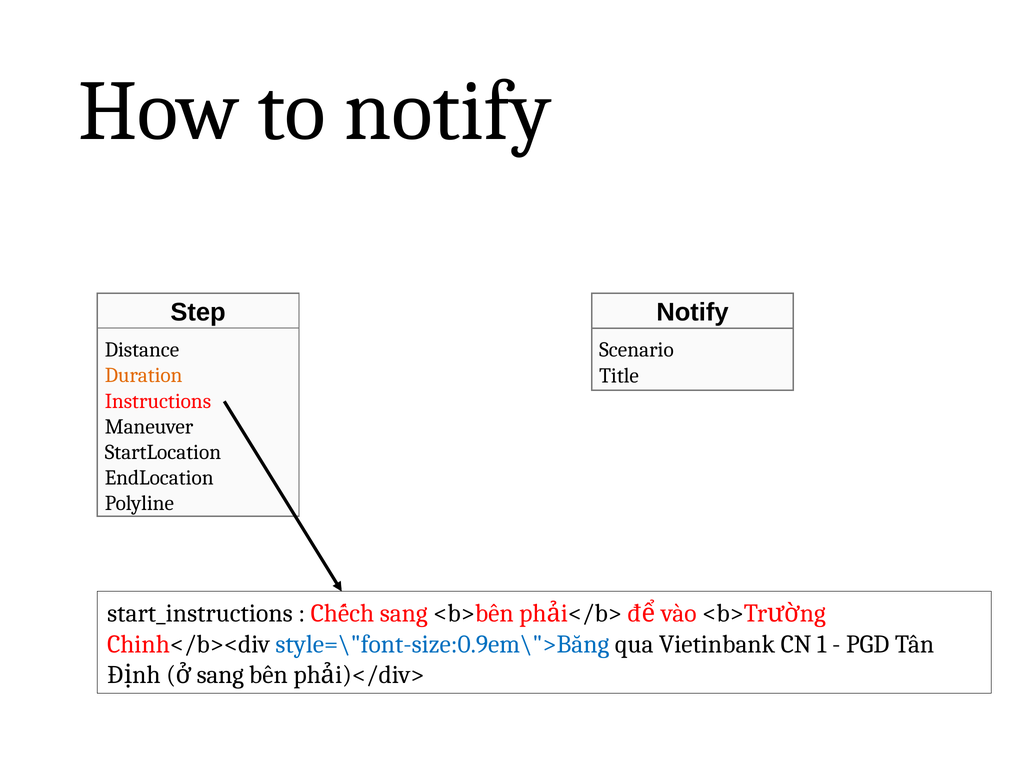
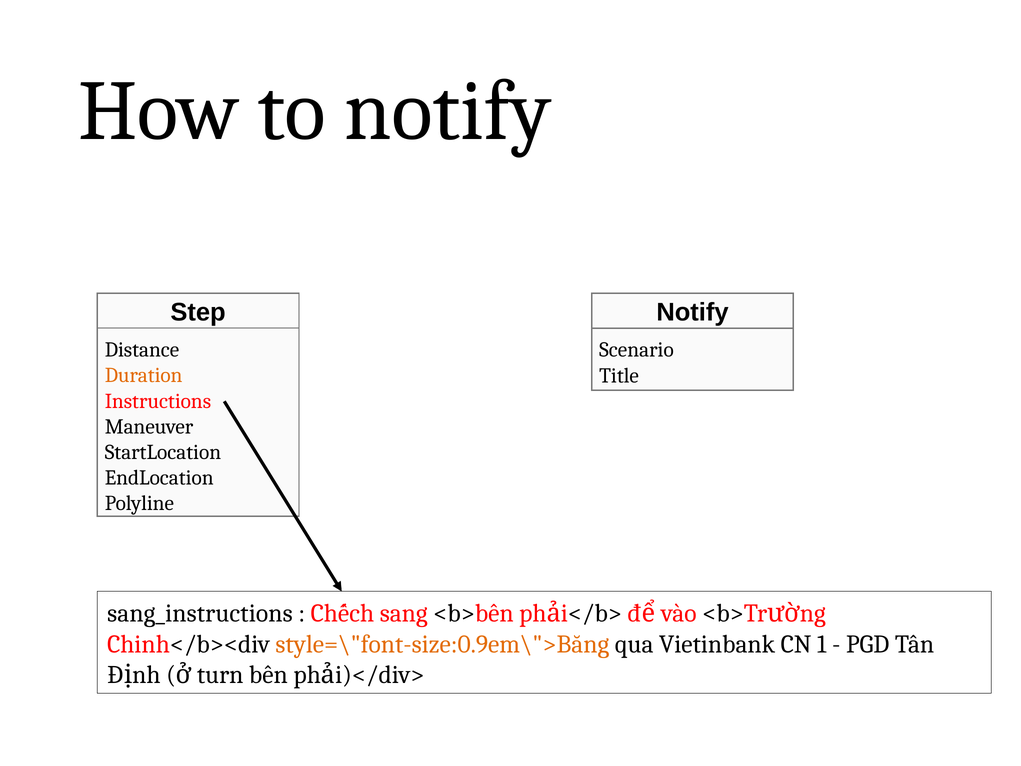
start_instructions: start_instructions -> sang_instructions
style=\"font-size:0.9em\">Băng colour: blue -> orange
sang at (220, 675): sang -> turn
